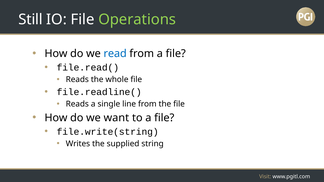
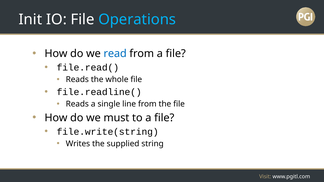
Still: Still -> Init
Operations colour: light green -> light blue
want: want -> must
